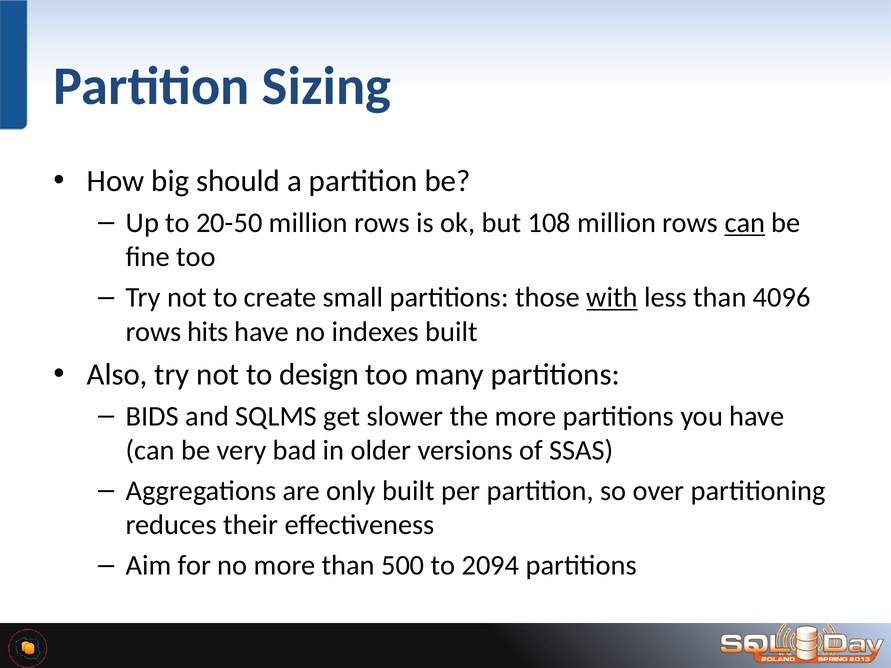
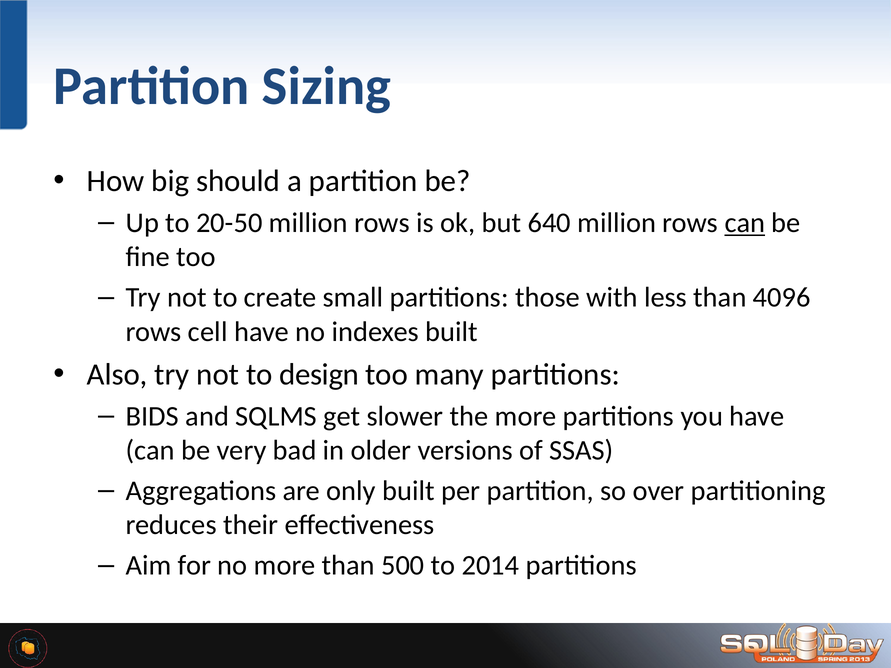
108: 108 -> 640
with underline: present -> none
hits: hits -> cell
2094: 2094 -> 2014
